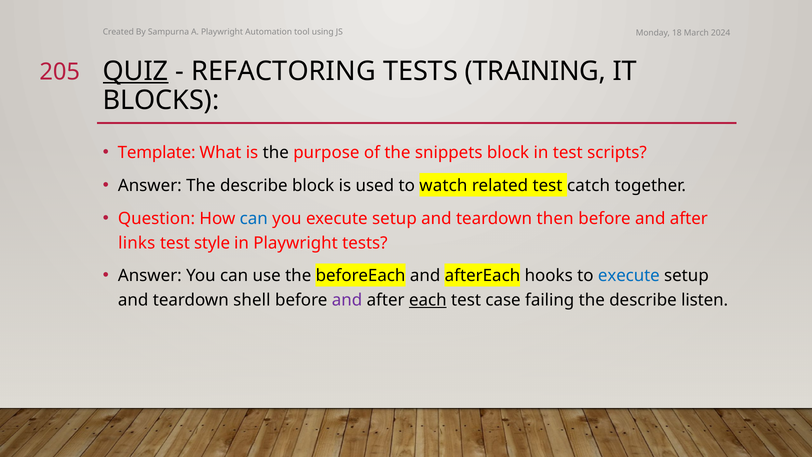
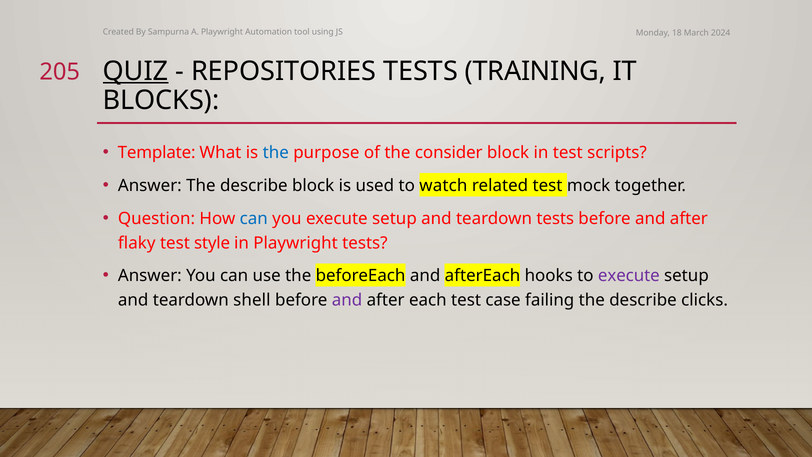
REFACTORING: REFACTORING -> REPOSITORIES
the at (276, 153) colour: black -> blue
snippets: snippets -> consider
catch: catch -> mock
teardown then: then -> tests
links: links -> flaky
execute at (629, 276) colour: blue -> purple
each underline: present -> none
listen: listen -> clicks
